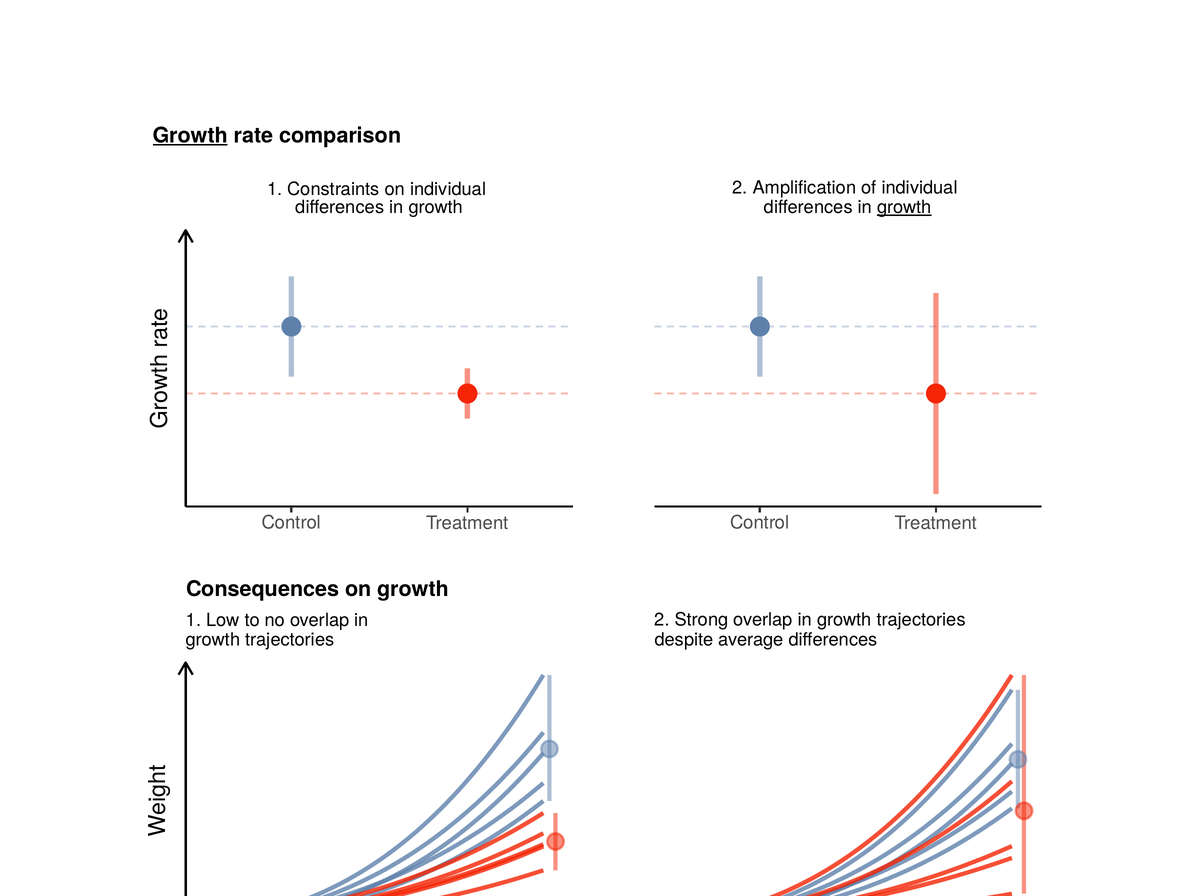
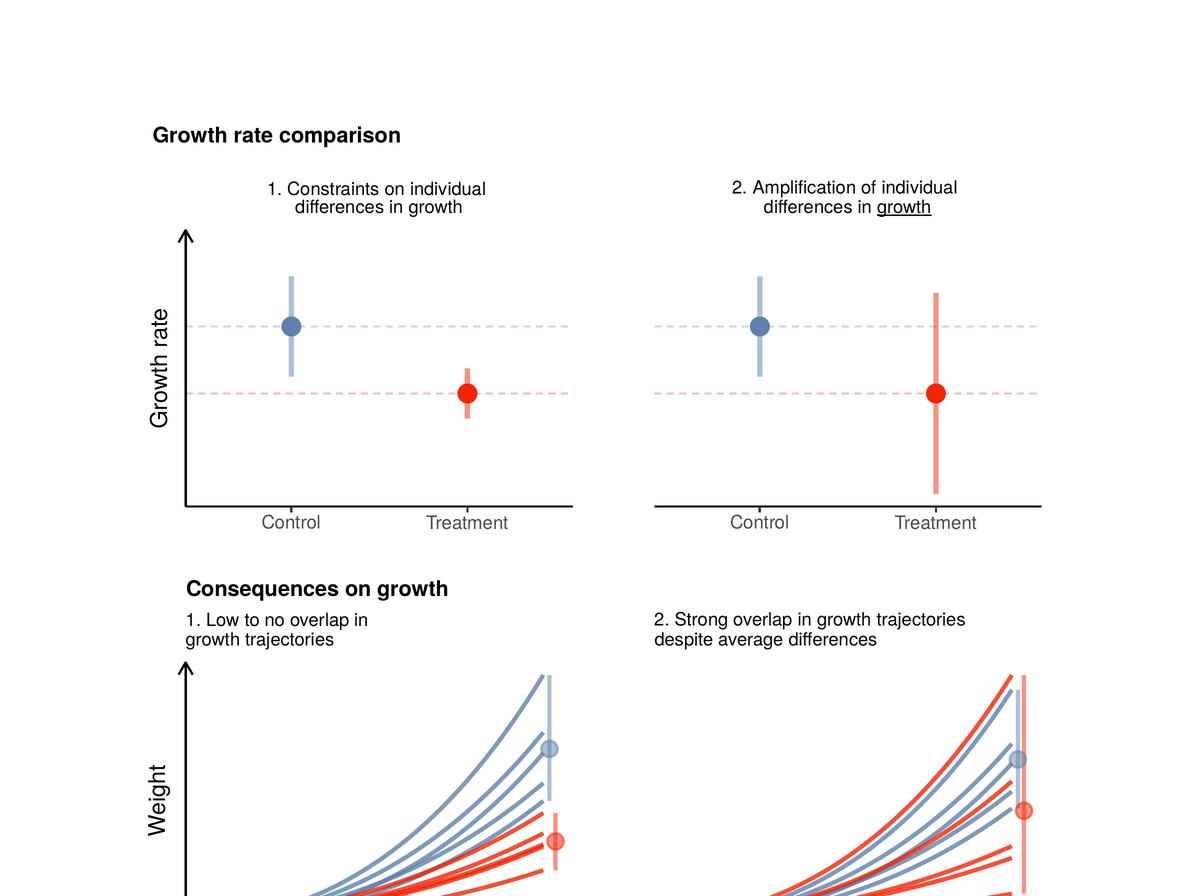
Growth at (190, 136) underline: present -> none
